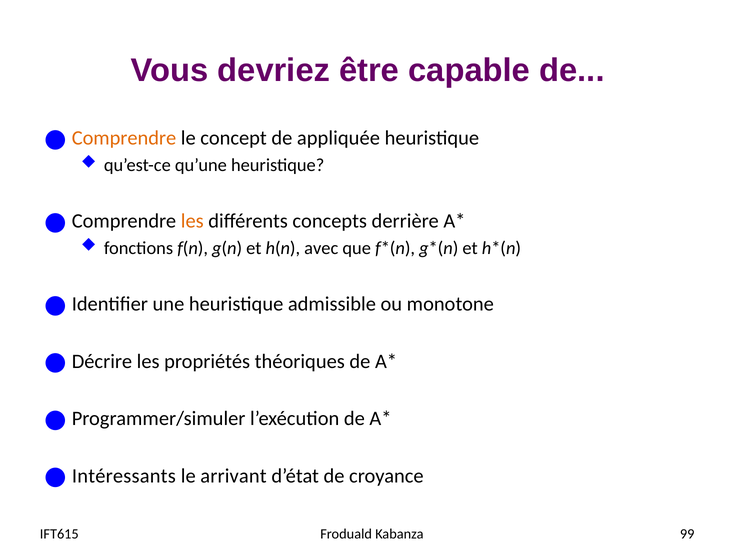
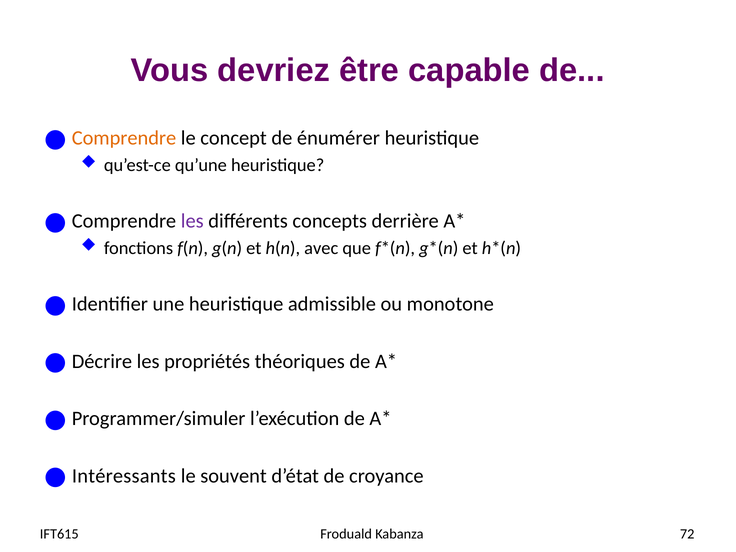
appliquée: appliquée -> énumérer
les at (192, 221) colour: orange -> purple
arrivant: arrivant -> souvent
99: 99 -> 72
